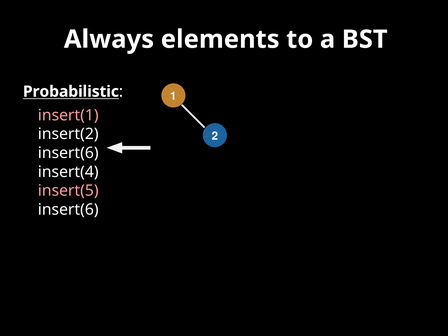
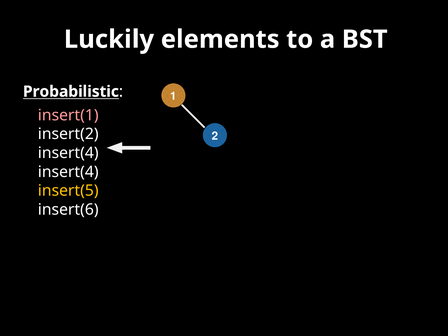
Always: Always -> Luckily
insert(6 at (68, 153): insert(6 -> insert(4
insert(5 colour: pink -> yellow
